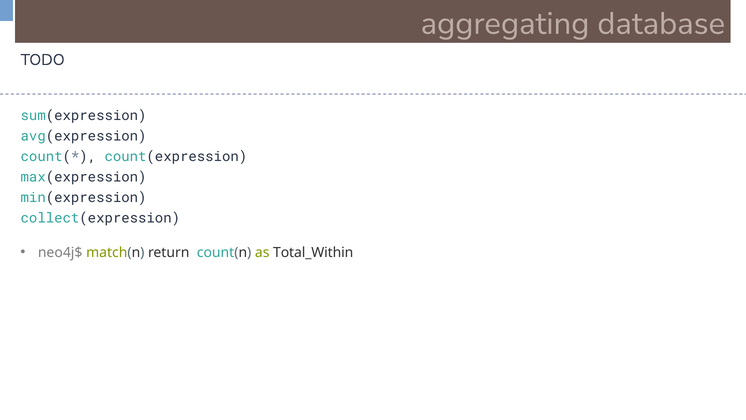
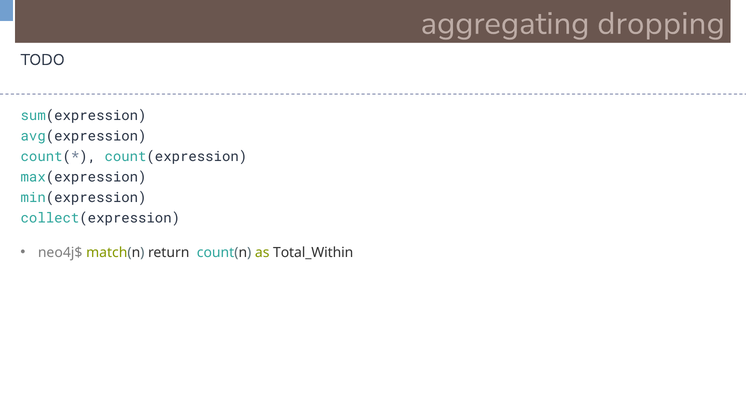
database: database -> dropping
